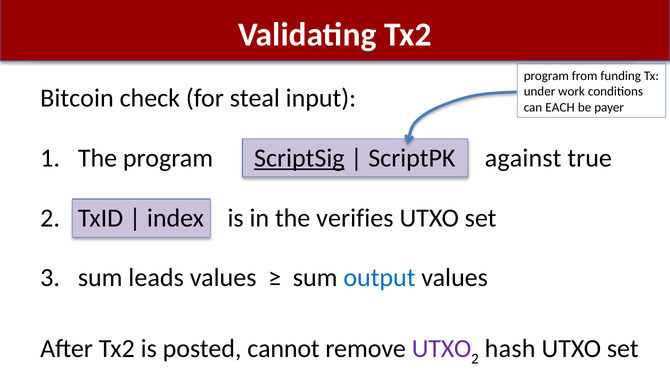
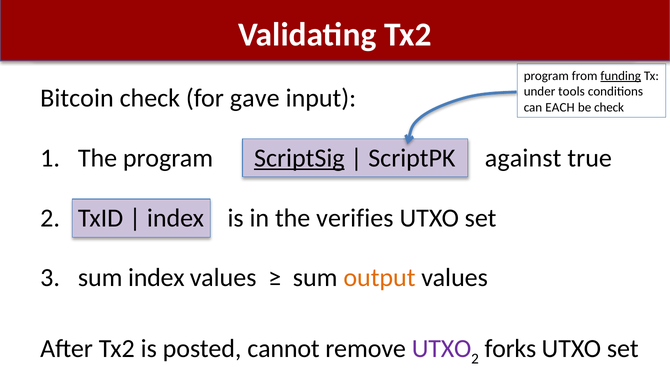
funding underline: none -> present
work: work -> tools
steal: steal -> gave
be payer: payer -> check
sum leads: leads -> index
output colour: blue -> orange
hash: hash -> forks
